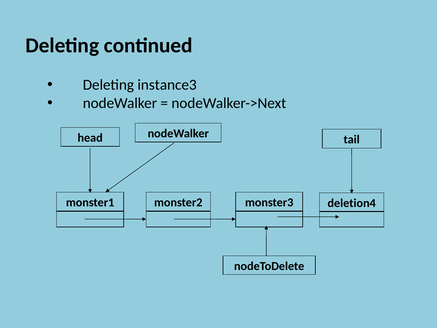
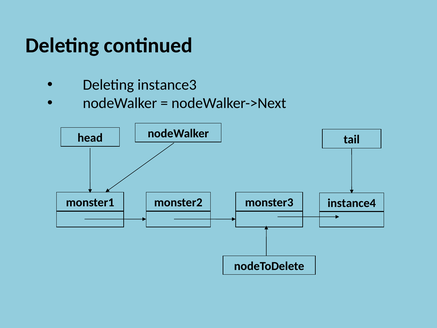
deletion4: deletion4 -> instance4
